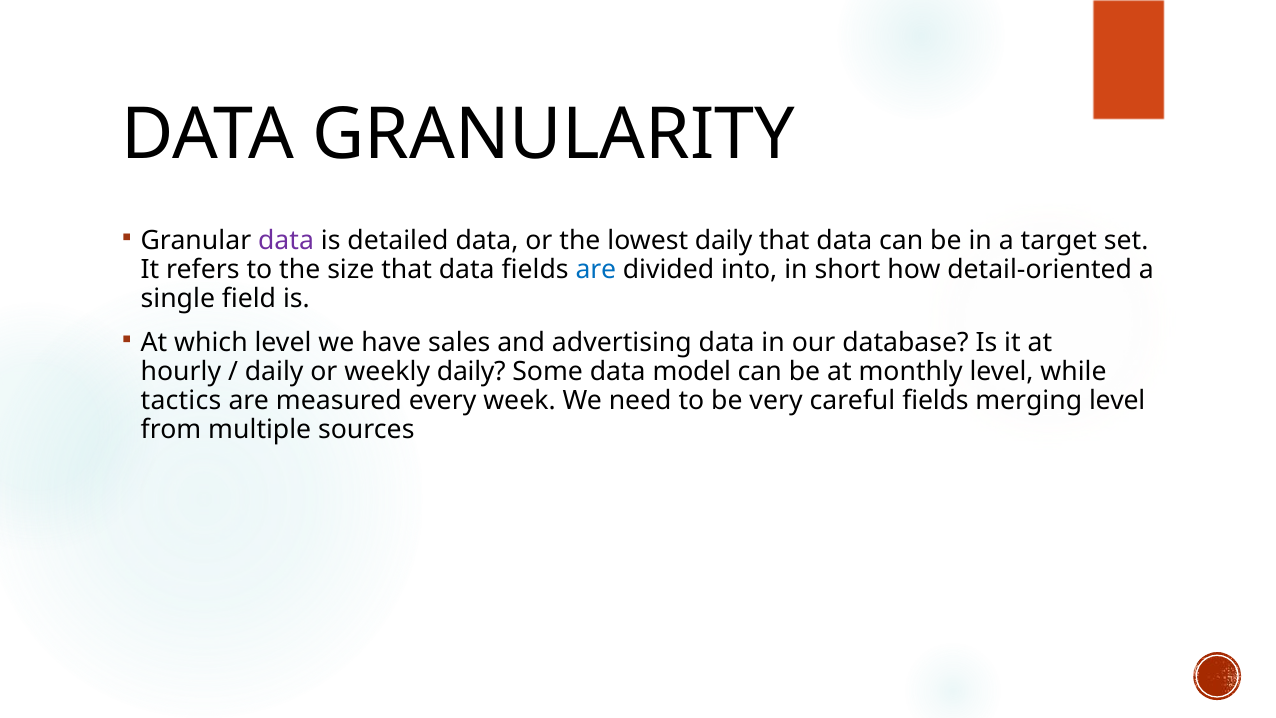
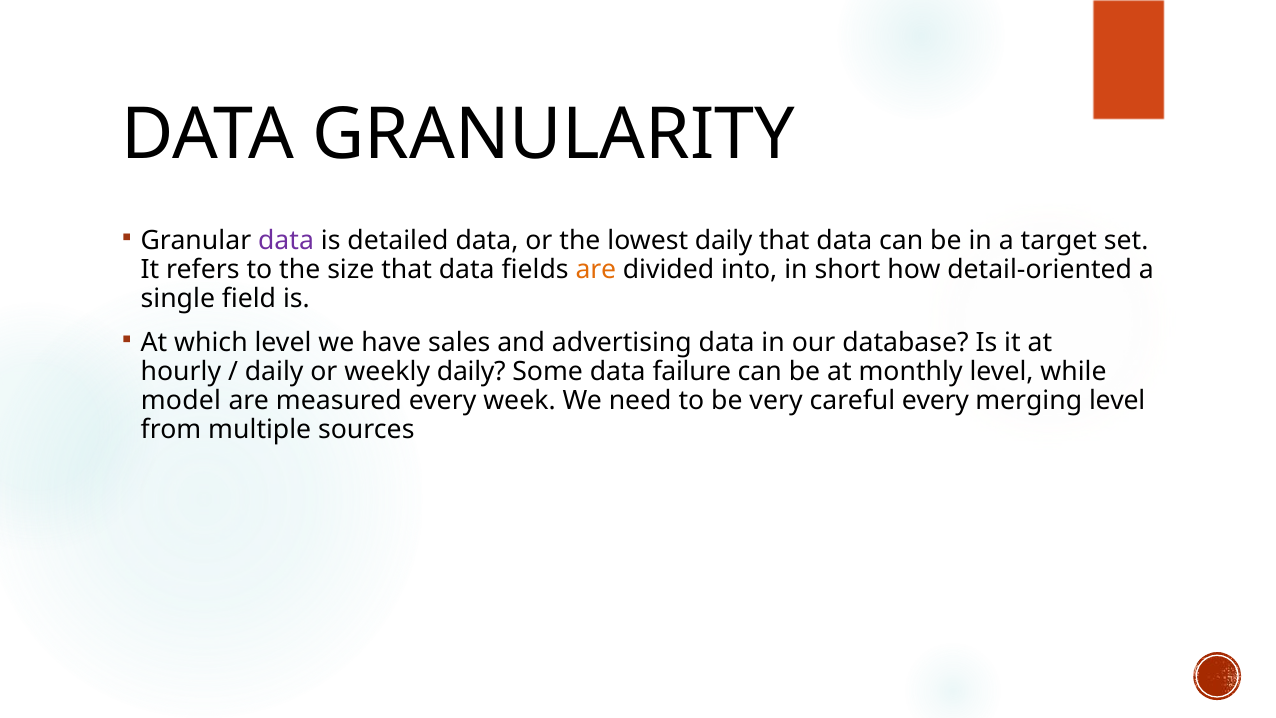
are at (596, 270) colour: blue -> orange
model: model -> failure
tactics: tactics -> model
careful fields: fields -> every
